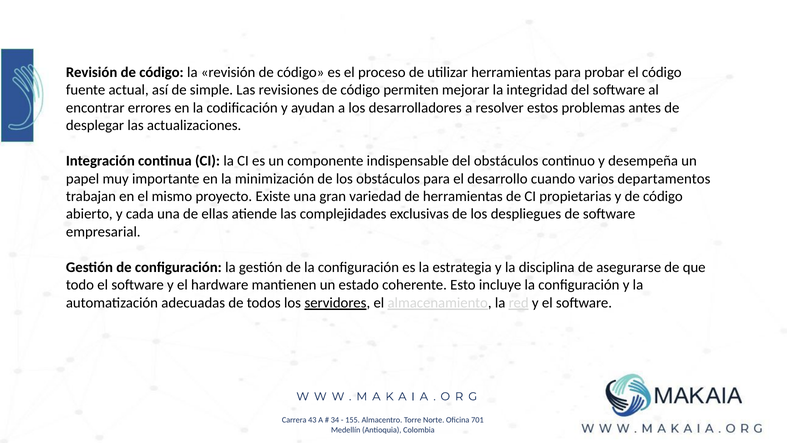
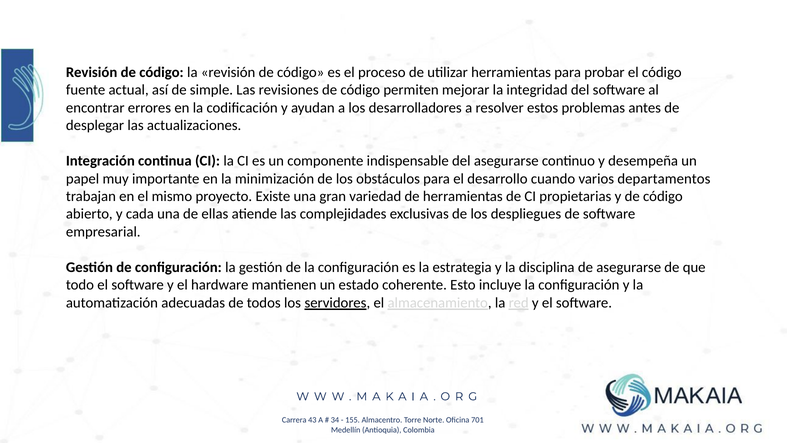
del obstáculos: obstáculos -> asegurarse
